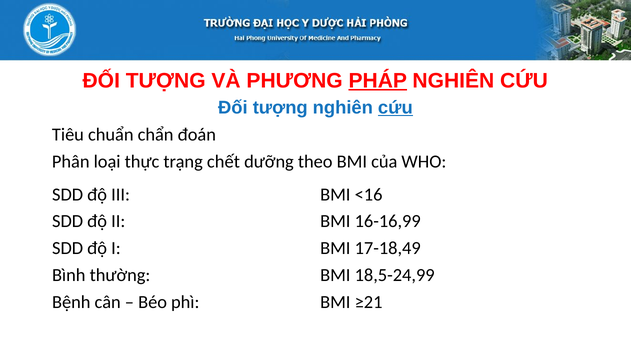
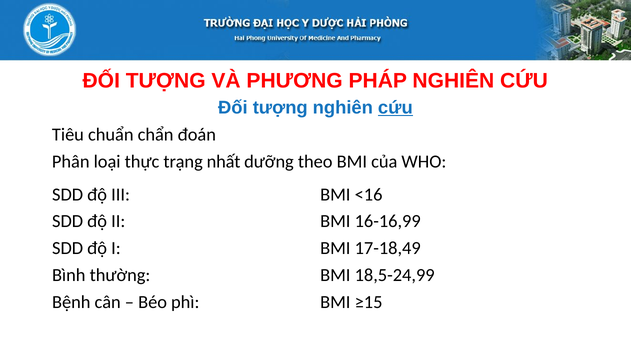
PHÁP underline: present -> none
chết: chết -> nhất
≥21: ≥21 -> ≥15
